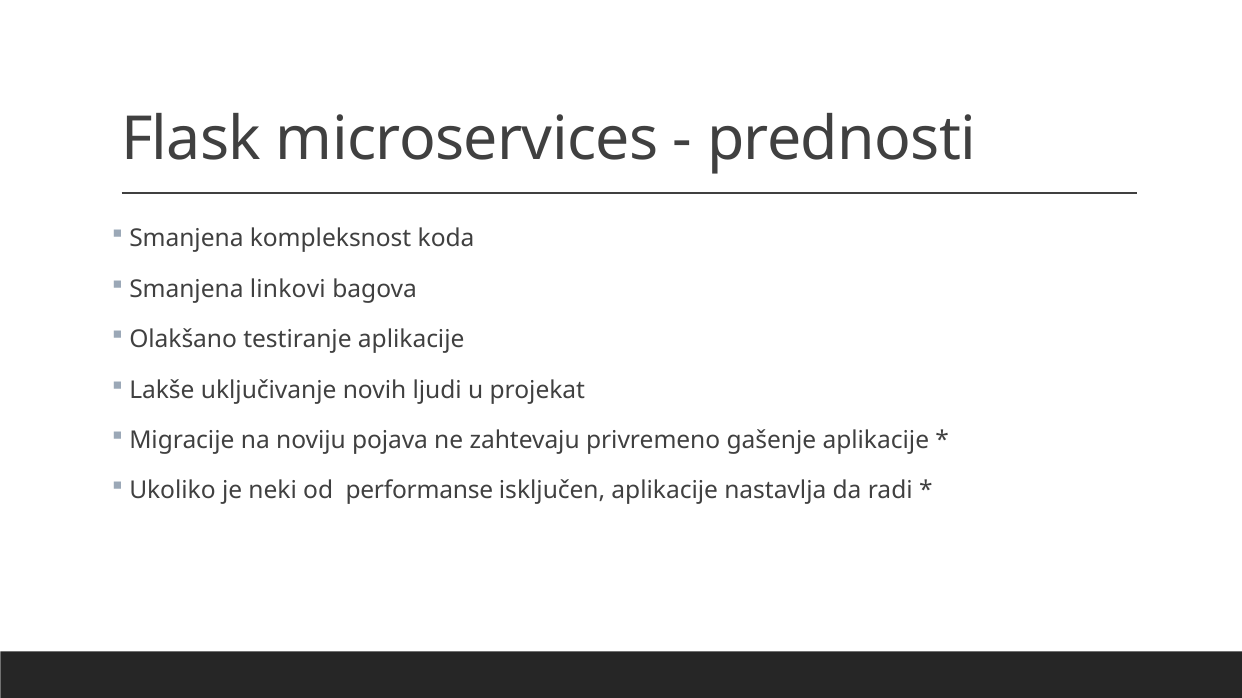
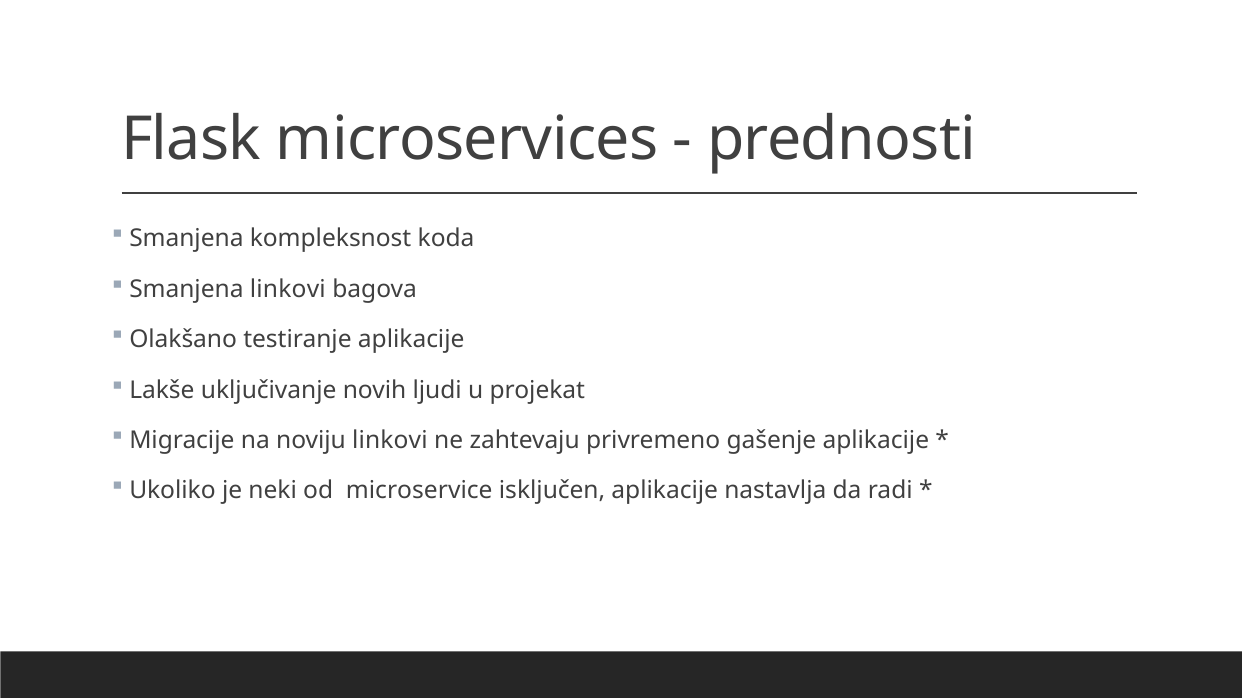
noviju pojava: pojava -> linkovi
performanse: performanse -> microservice
